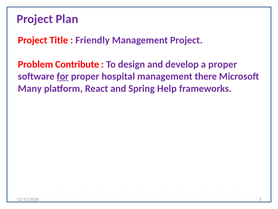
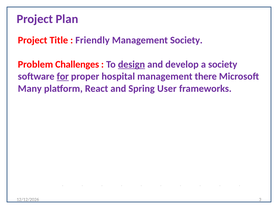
Management Project: Project -> Society
Contribute: Contribute -> Challenges
design underline: none -> present
a proper: proper -> society
Help: Help -> User
